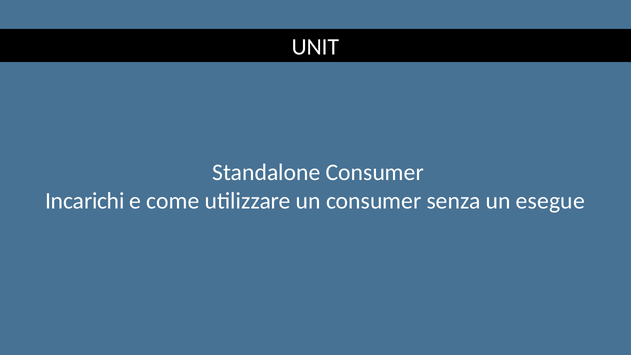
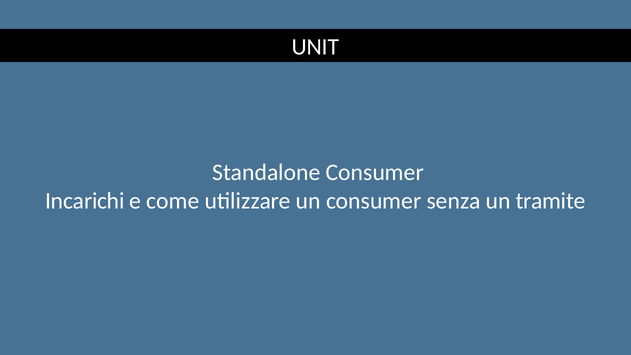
esegue: esegue -> tramite
